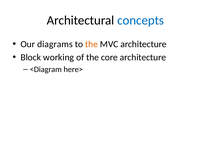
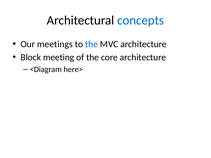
diagrams: diagrams -> meetings
the at (91, 44) colour: orange -> blue
working: working -> meeting
